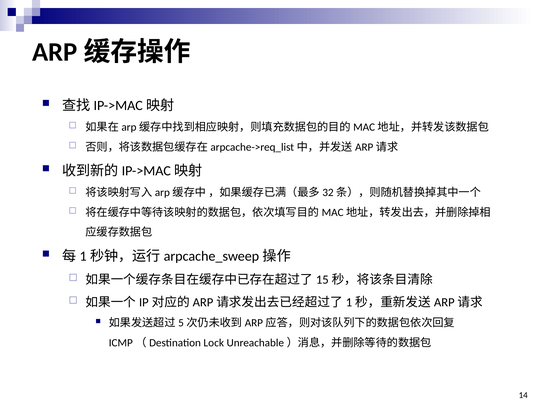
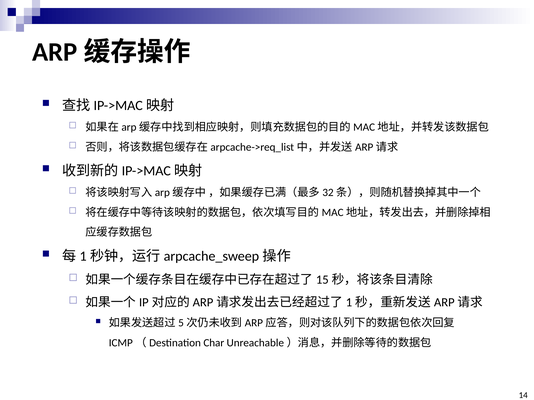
Lock: Lock -> Char
